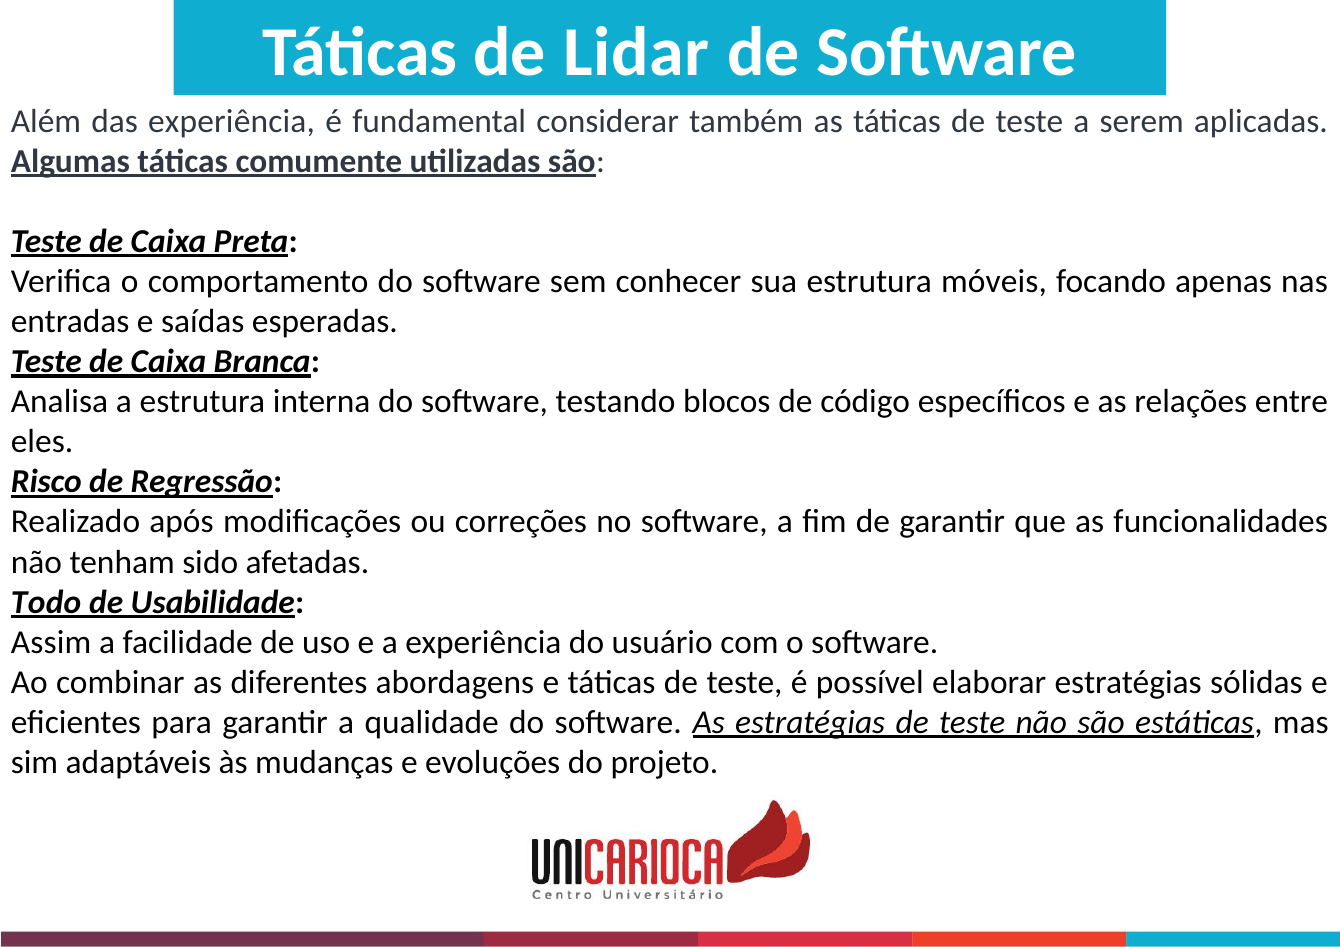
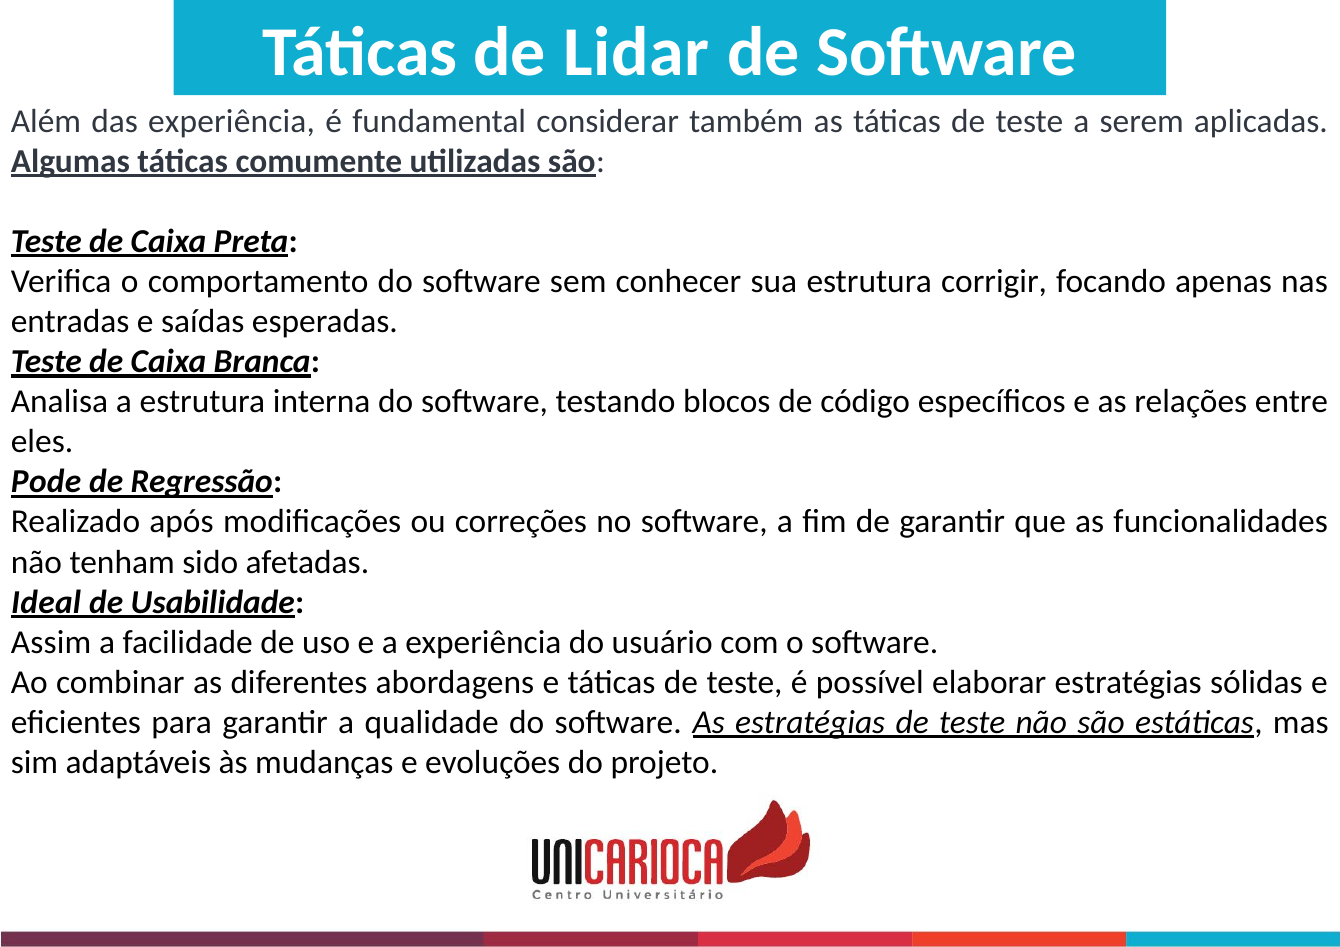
móveis: móveis -> corrigir
Risco: Risco -> Pode
Todo: Todo -> Ideal
